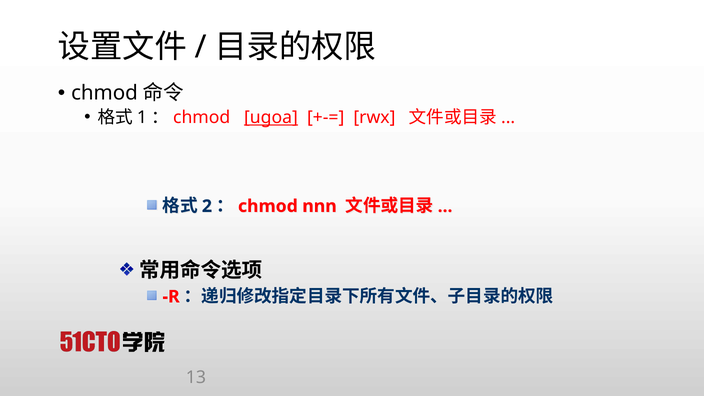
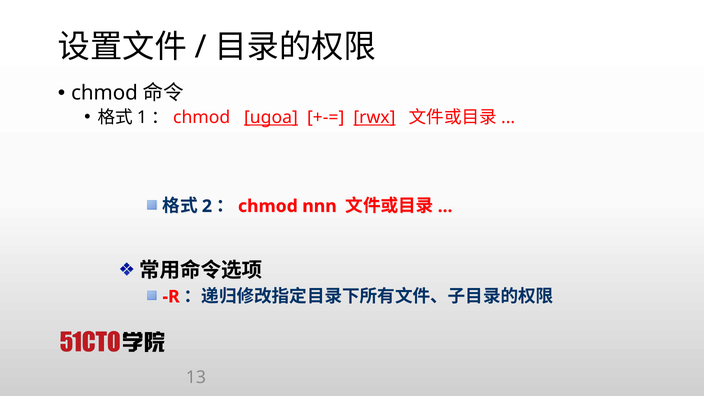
rwx underline: none -> present
